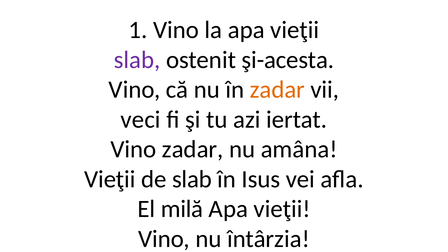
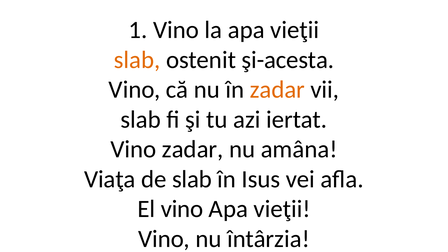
slab at (137, 60) colour: purple -> orange
veci at (141, 120): veci -> slab
Vieţii at (110, 179): Vieţii -> Viaţa
El milă: milă -> vino
